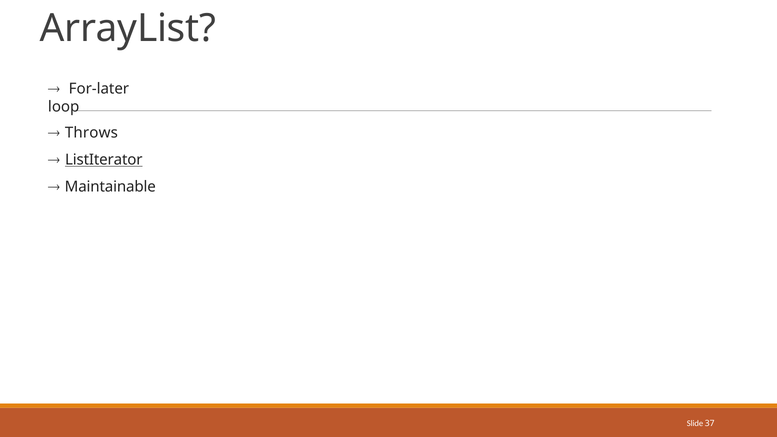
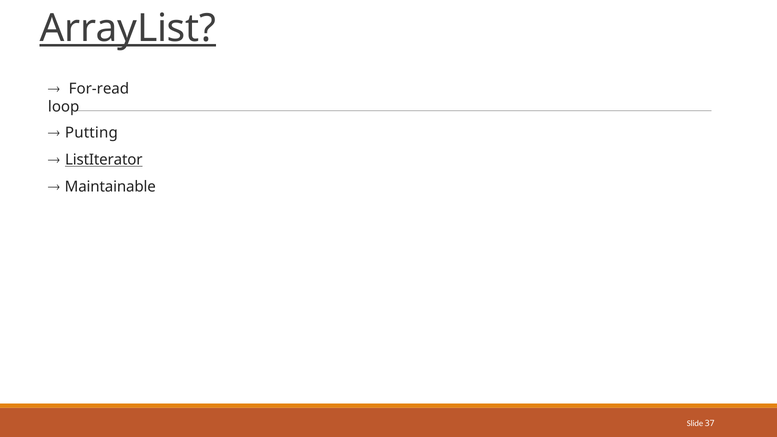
ArrayList underline: none -> present
For-later: For-later -> For-read
Throws: Throws -> Putting
